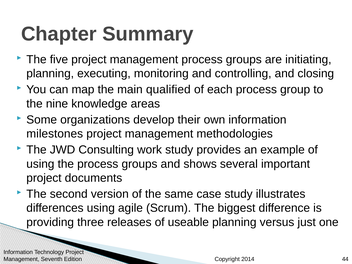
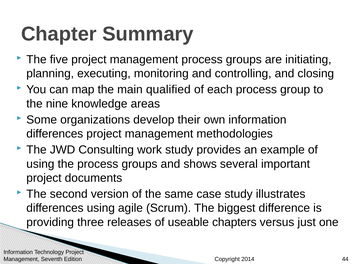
milestones at (55, 134): milestones -> differences
useable planning: planning -> chapters
